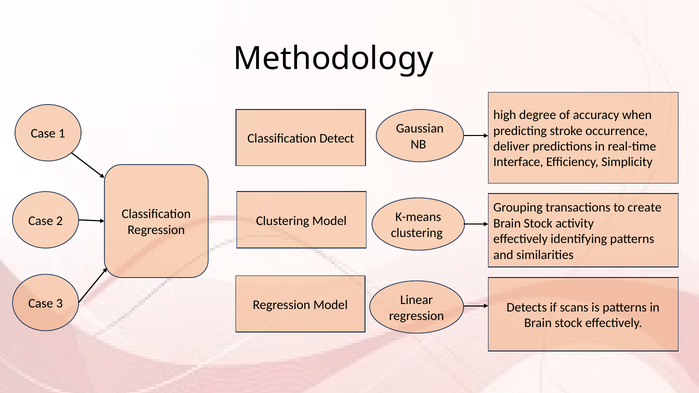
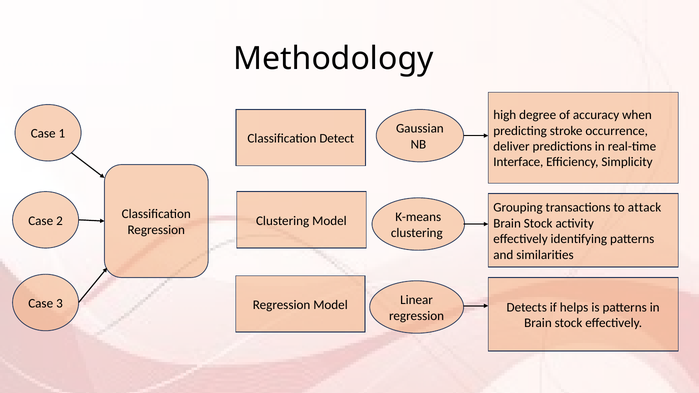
create: create -> attack
scans: scans -> helps
